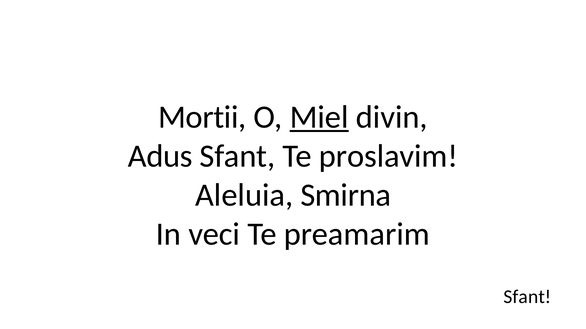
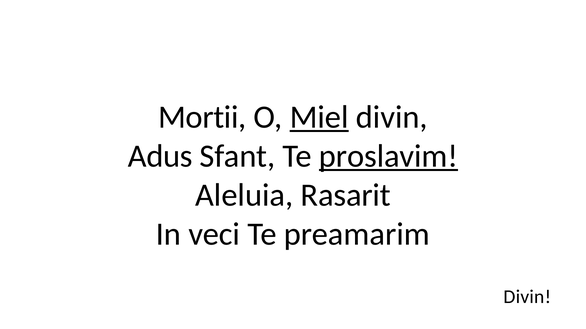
proslavim underline: none -> present
Smirna: Smirna -> Rasarit
Sfant at (527, 297): Sfant -> Divin
